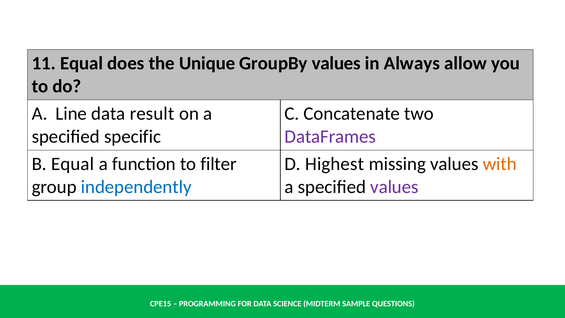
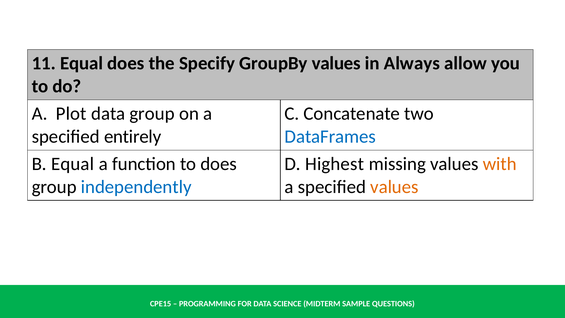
Unique: Unique -> Specify
Line: Line -> Plot
data result: result -> group
specific: specific -> entirely
DataFrames colour: purple -> blue
to filter: filter -> does
values at (394, 187) colour: purple -> orange
